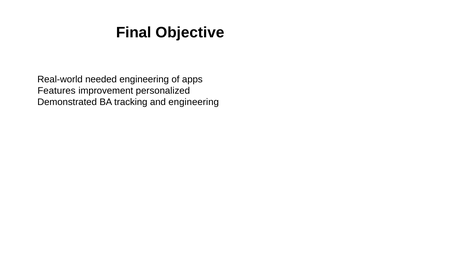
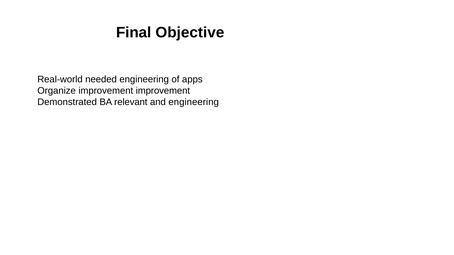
Features: Features -> Organize
improvement personalized: personalized -> improvement
tracking: tracking -> relevant
